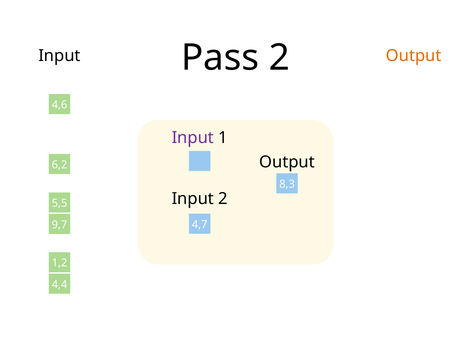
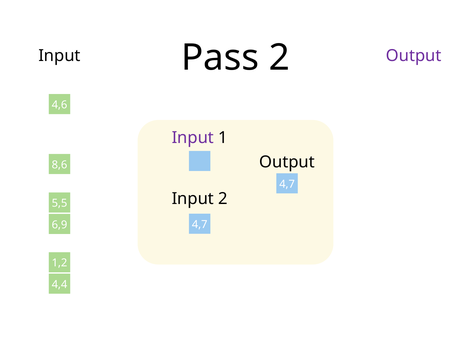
Output at (414, 56) colour: orange -> purple
6,2: 6,2 -> 8,6
8,3 at (287, 184): 8,3 -> 4,7
9,7: 9,7 -> 6,9
